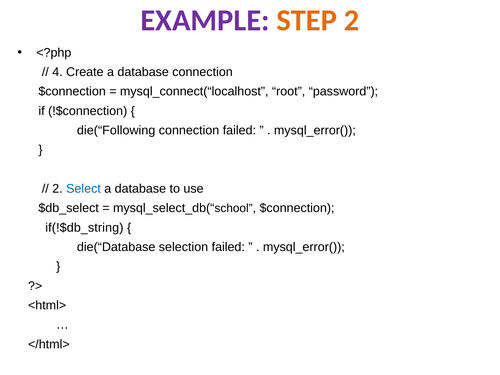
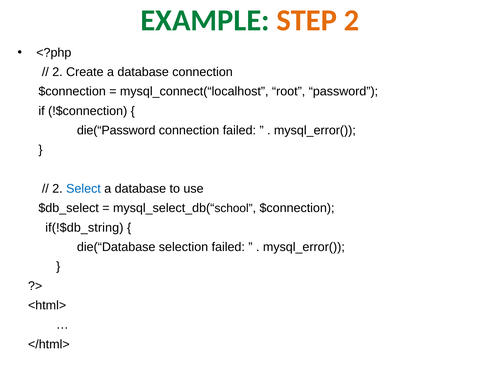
EXAMPLE colour: purple -> green
4 at (57, 72): 4 -> 2
die(“Following: die(“Following -> die(“Password
